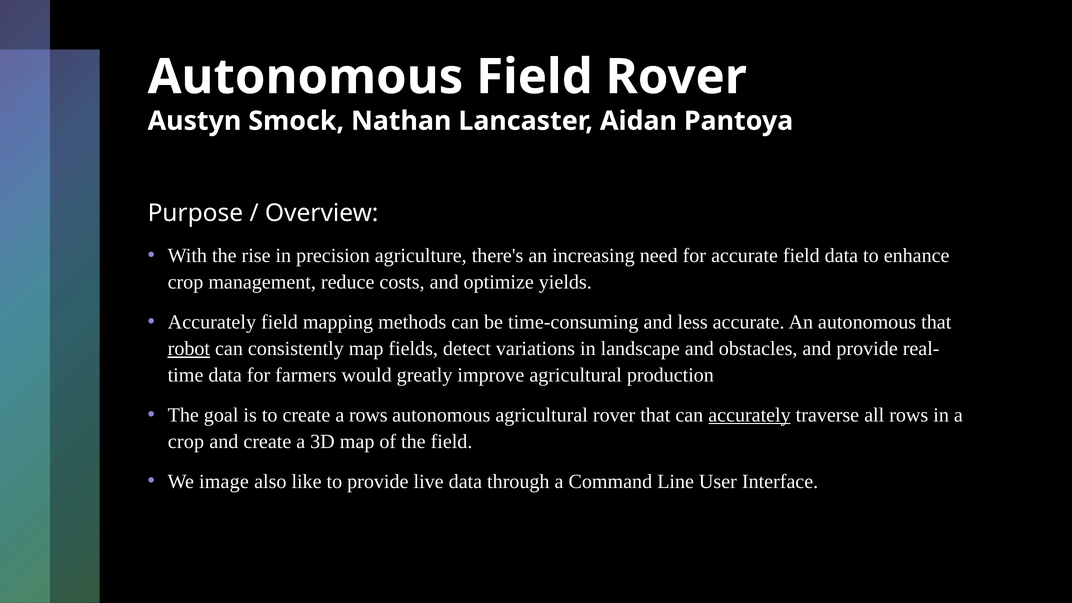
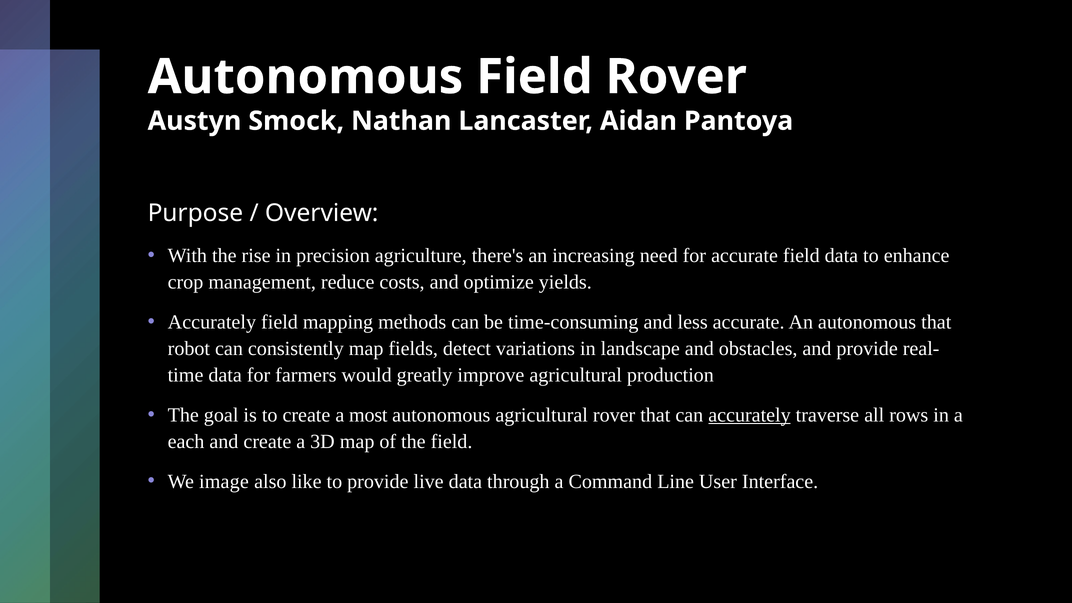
robot underline: present -> none
a rows: rows -> most
crop at (186, 442): crop -> each
